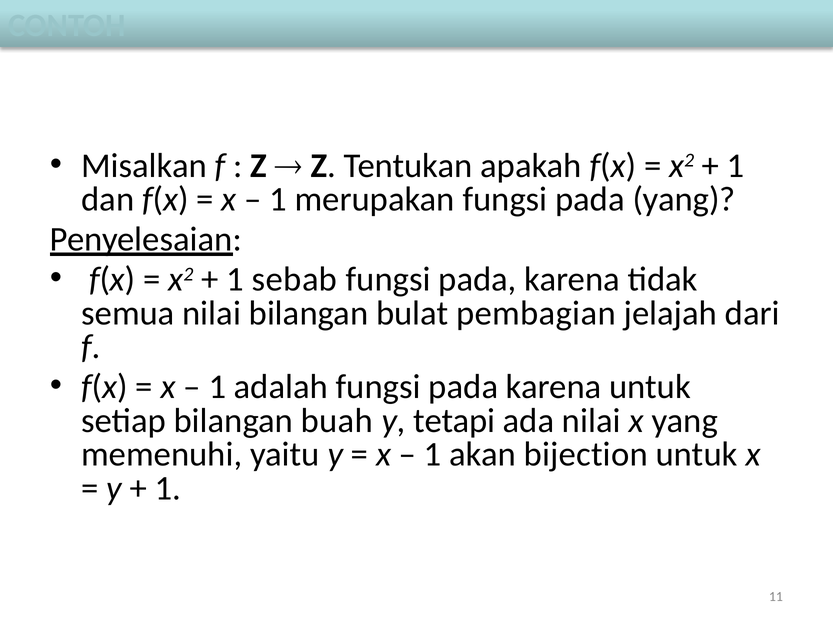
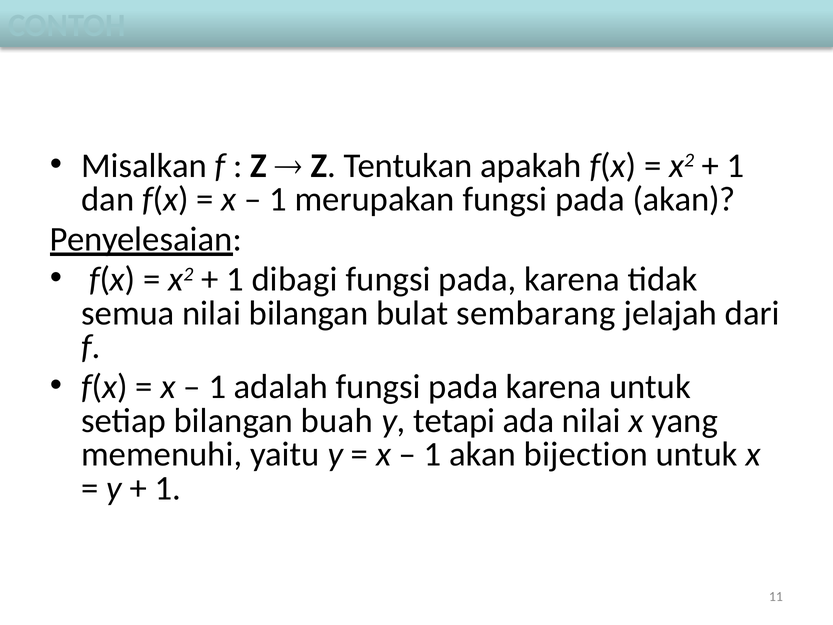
pada yang: yang -> akan
sebab: sebab -> dibagi
pembagian: pembagian -> sembarang
